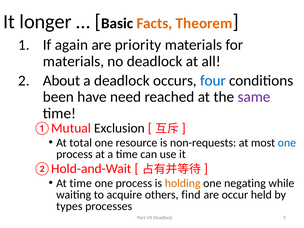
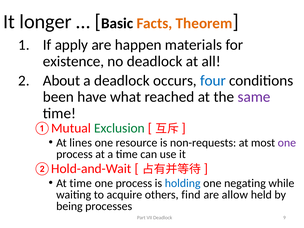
again: again -> apply
priority: priority -> happen
materials at (74, 61): materials -> existence
need: need -> what
Exclusion colour: black -> green
total: total -> lines
one at (287, 143) colour: blue -> purple
holding colour: orange -> blue
occur: occur -> allow
types: types -> being
